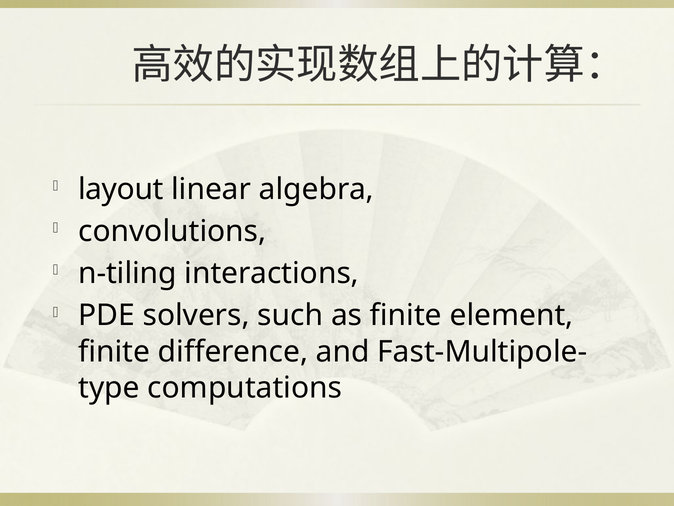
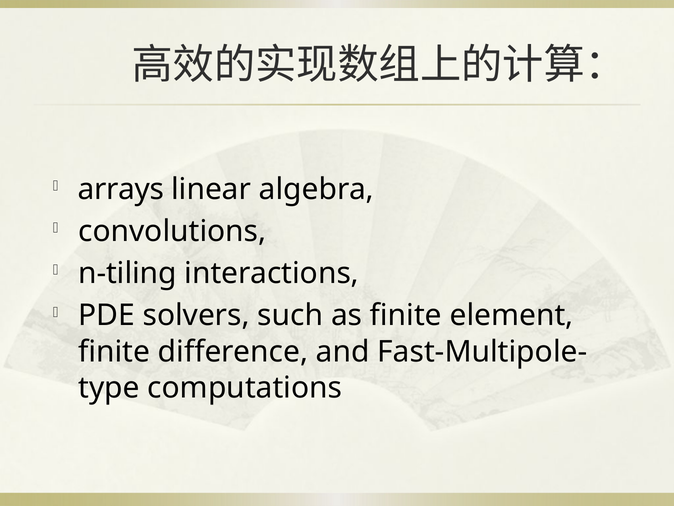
layout: layout -> arrays
